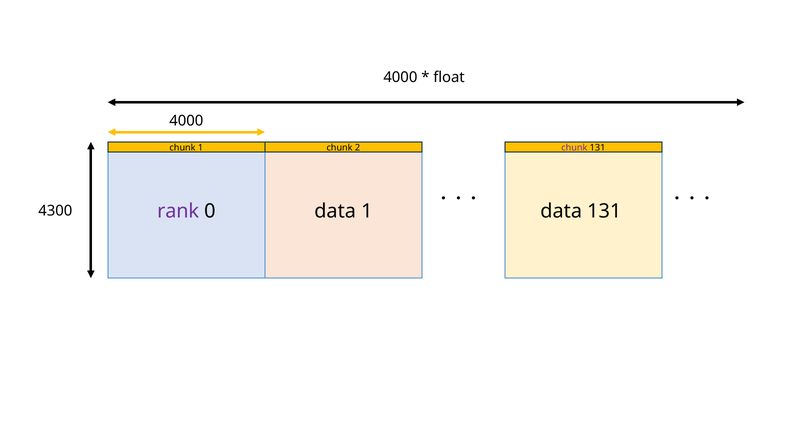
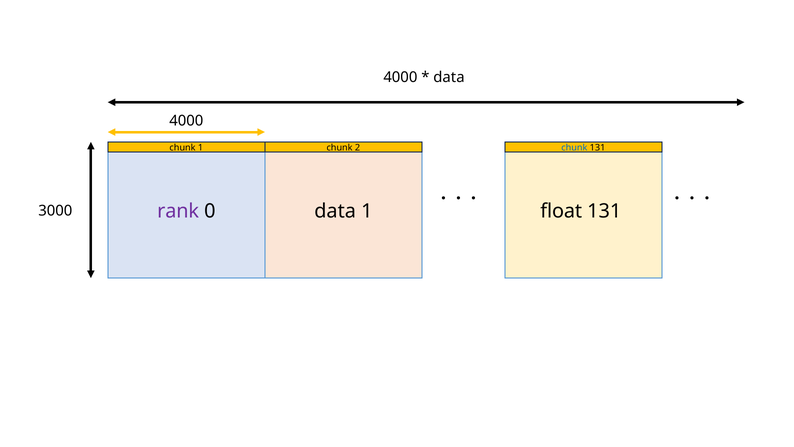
float at (449, 77): float -> data
chunk at (574, 147) colour: purple -> blue
data at (561, 211): data -> float
4300: 4300 -> 3000
